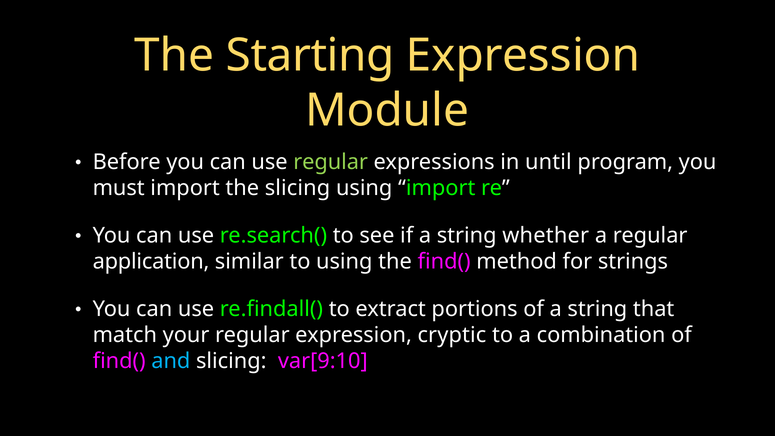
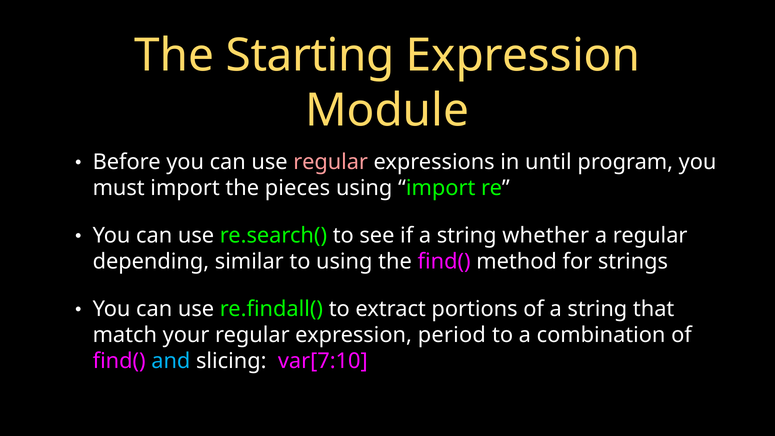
regular at (331, 162) colour: light green -> pink
the slicing: slicing -> pieces
application: application -> depending
cryptic: cryptic -> period
var[9:10: var[9:10 -> var[7:10
